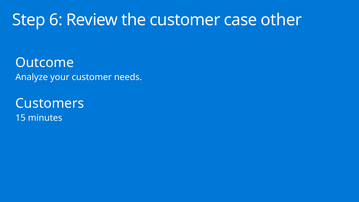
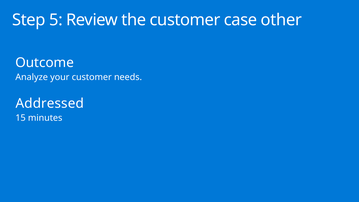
6: 6 -> 5
Customers: Customers -> Addressed
